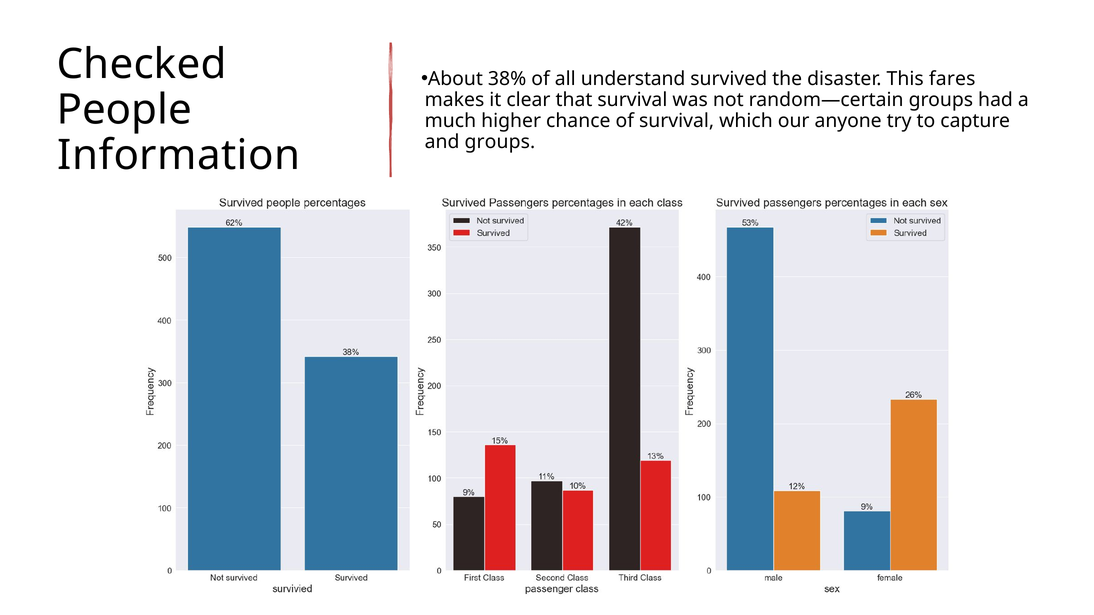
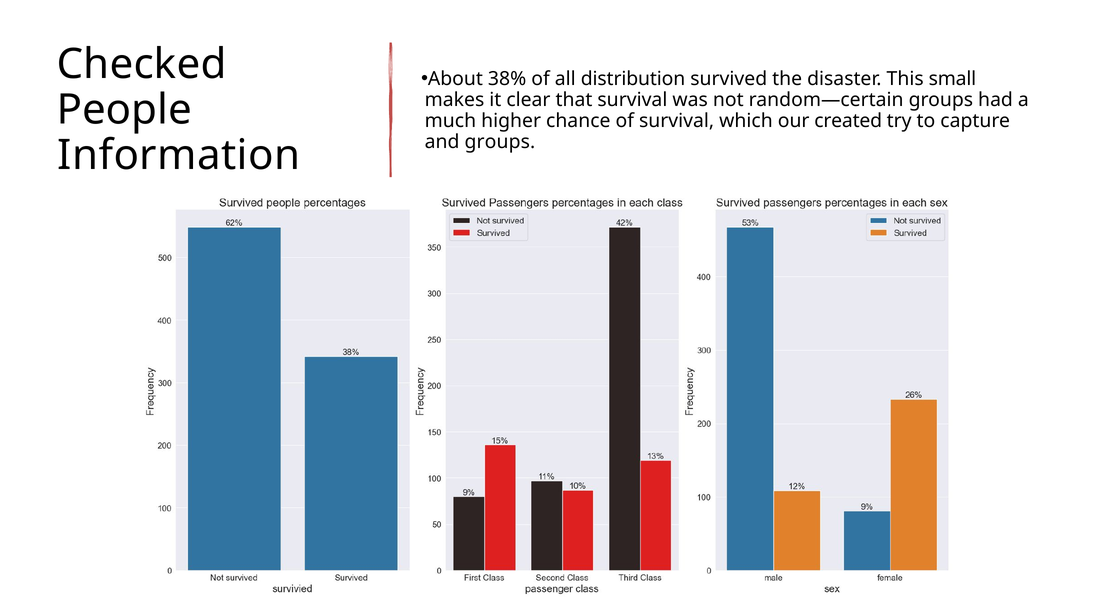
understand: understand -> distribution
fares: fares -> small
anyone: anyone -> created
